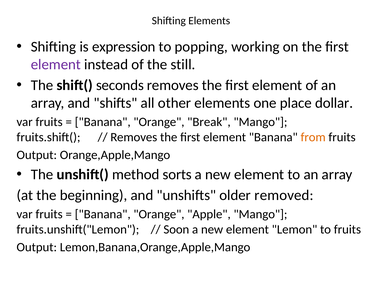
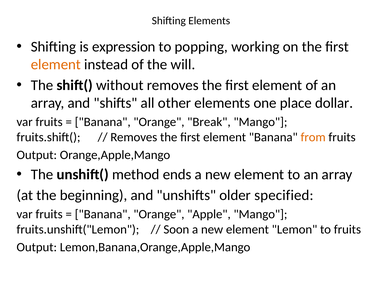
element at (56, 65) colour: purple -> orange
still: still -> will
seconds: seconds -> without
sorts: sorts -> ends
removed: removed -> specified
